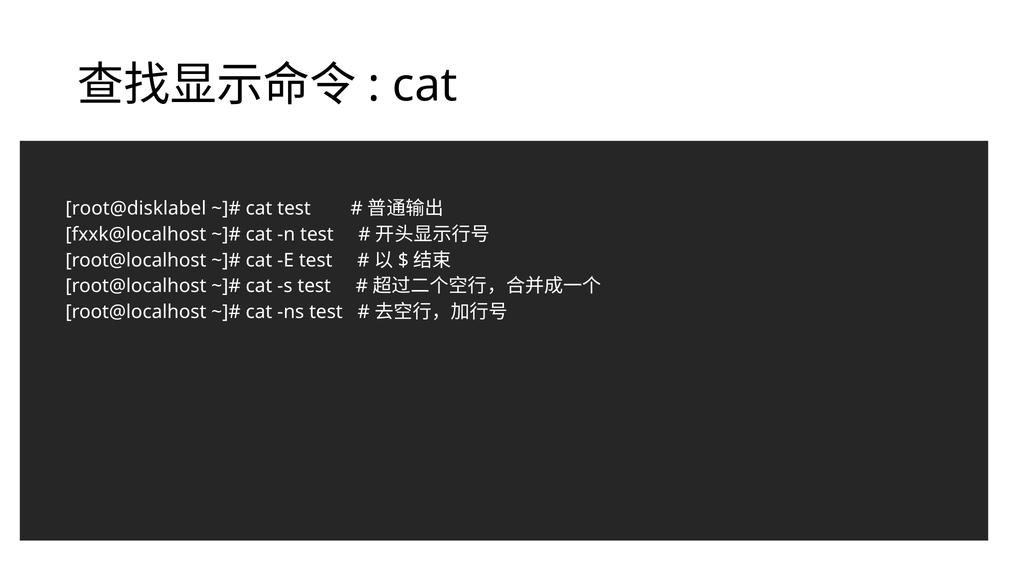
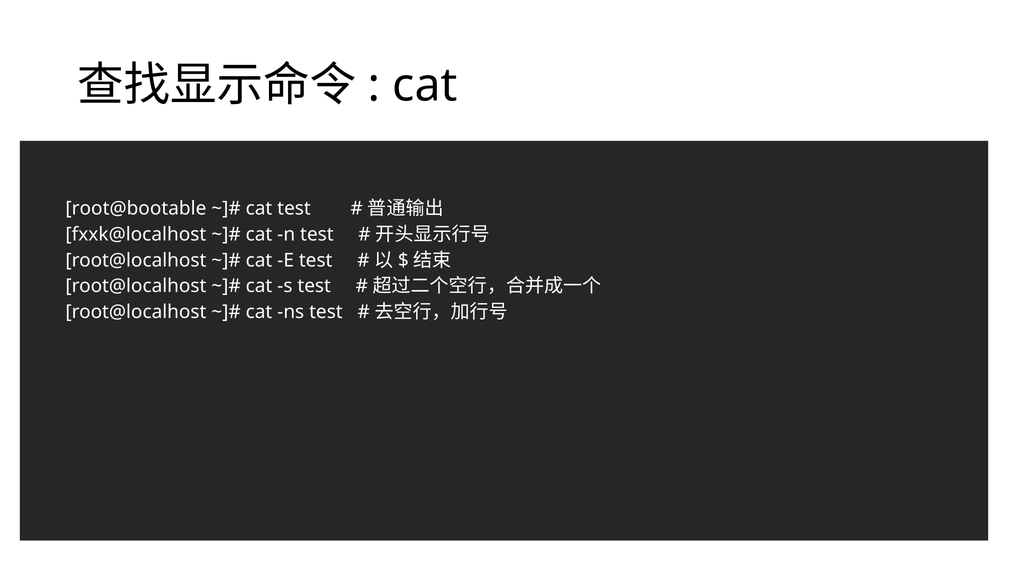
root@disklabel: root@disklabel -> root@bootable
